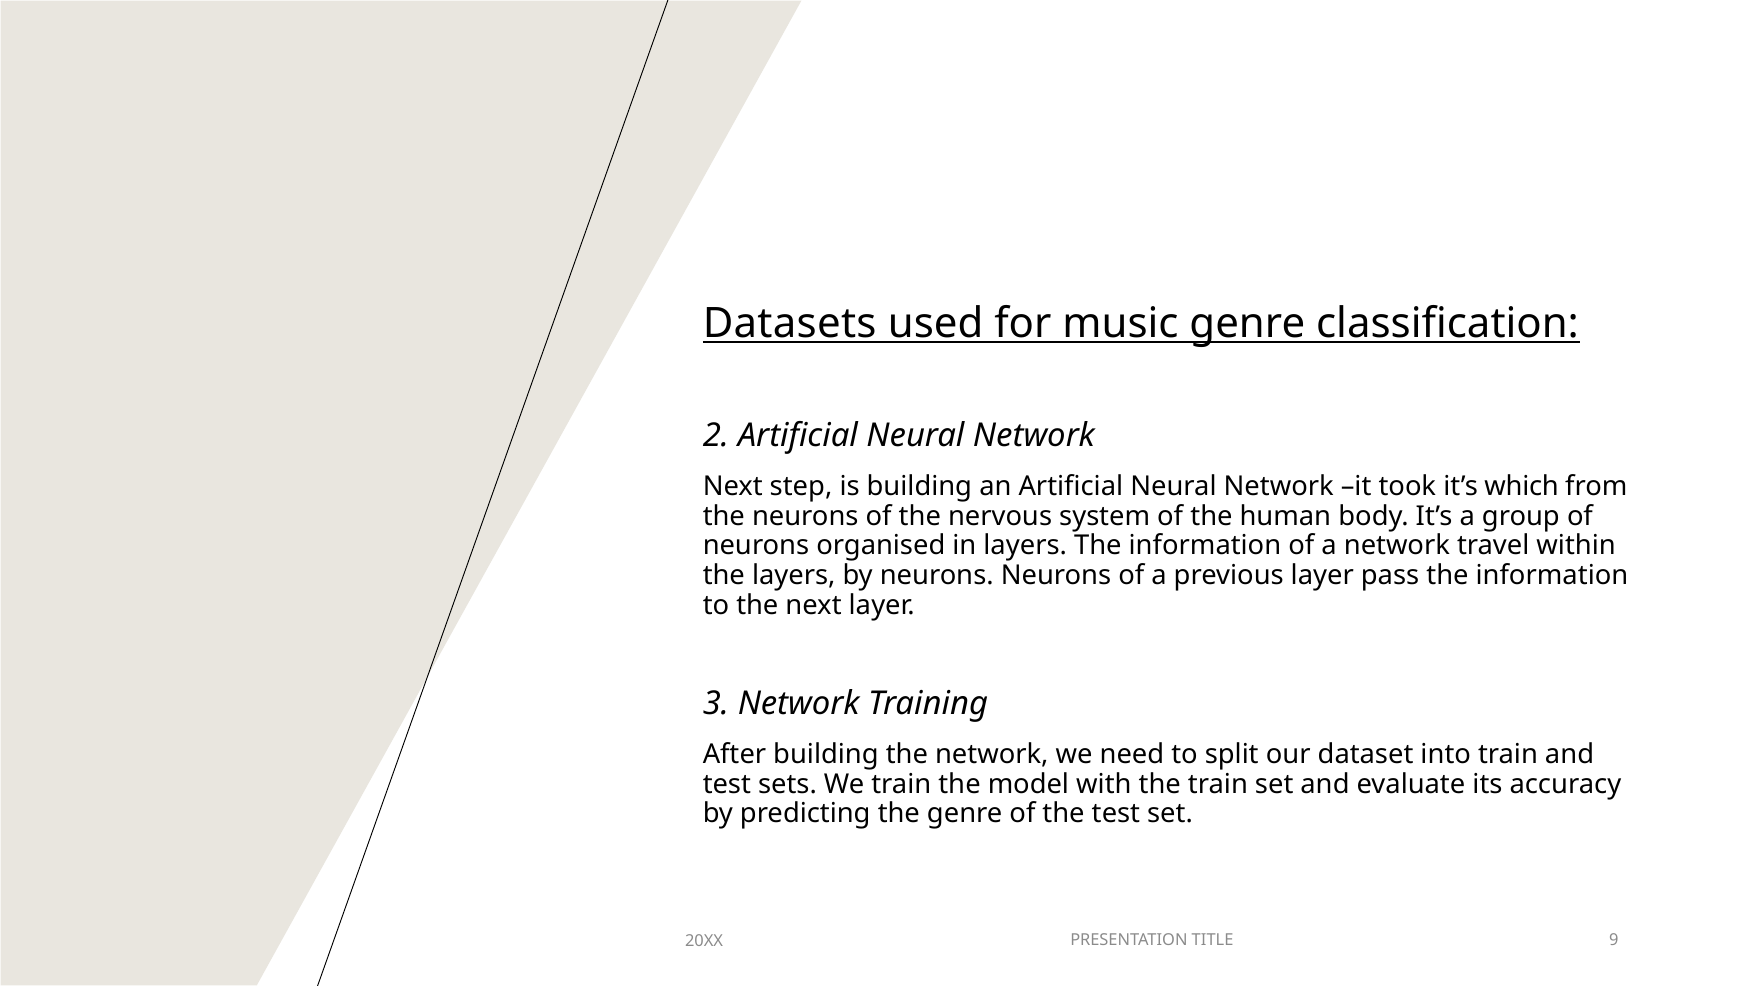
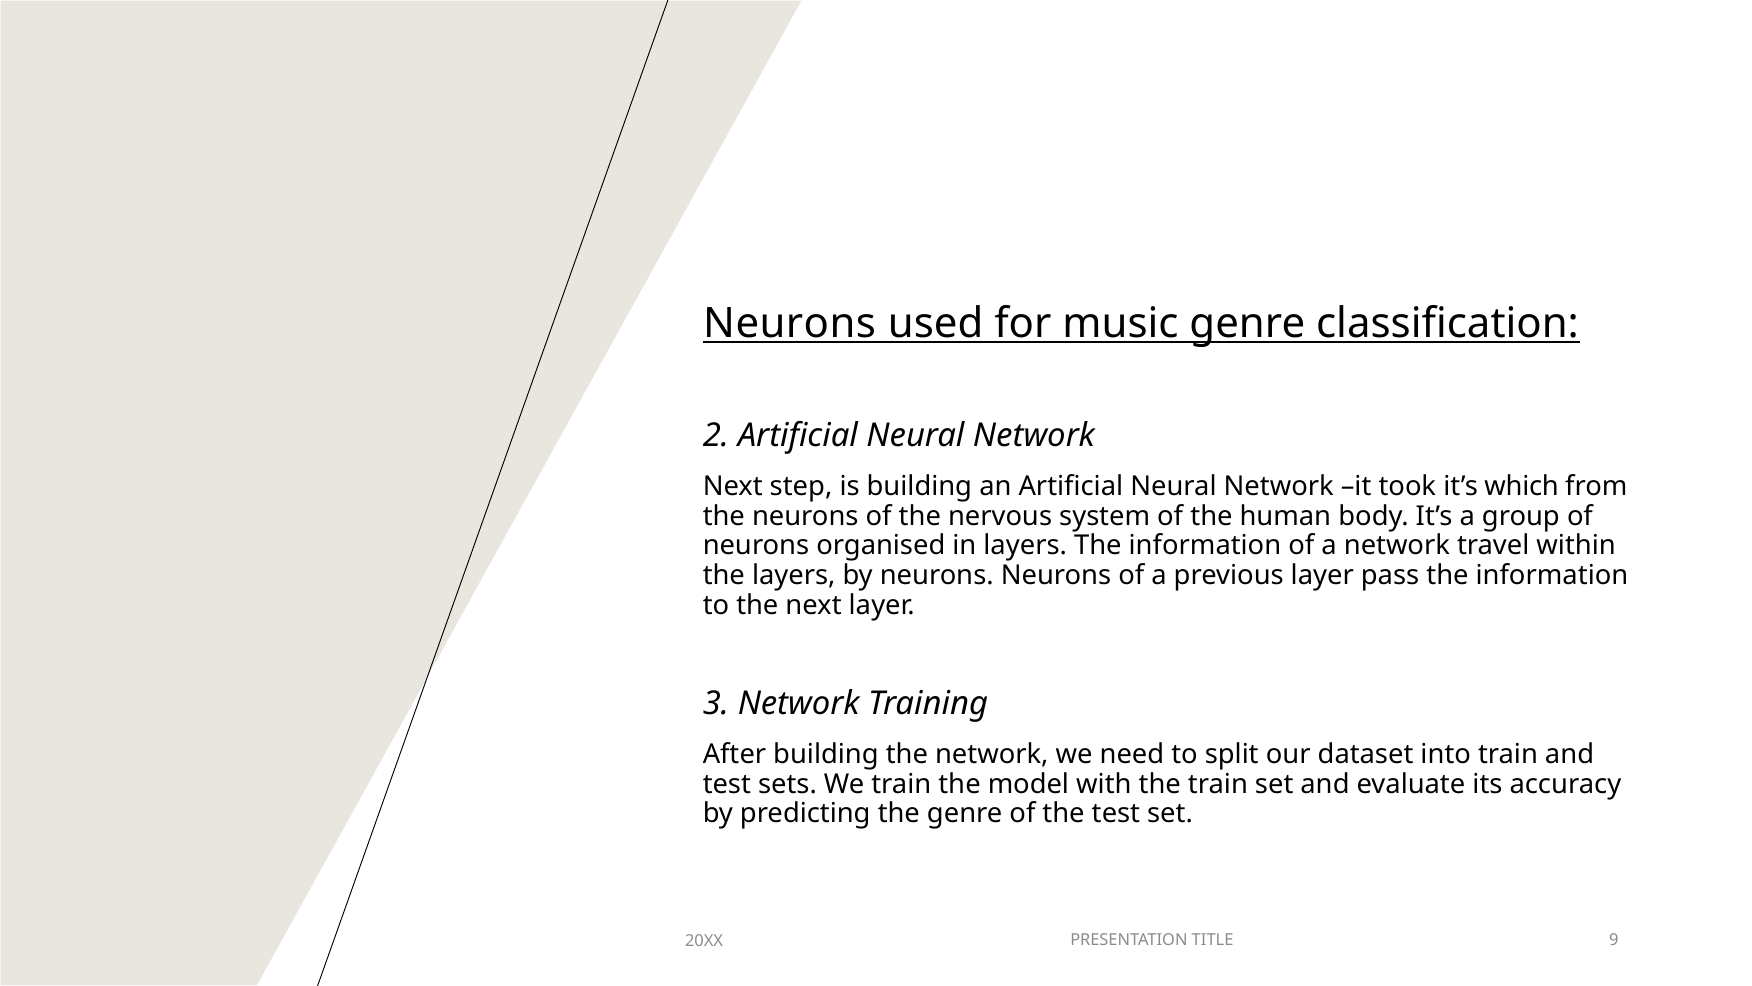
Datasets at (790, 323): Datasets -> Neurons
